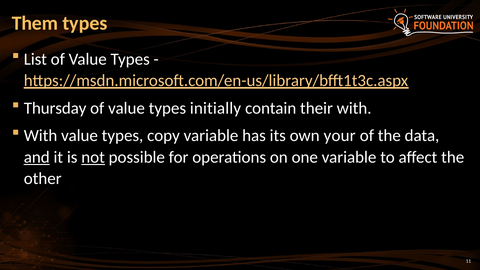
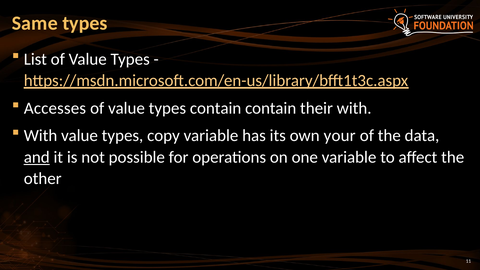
Them: Them -> Same
Thursday: Thursday -> Accesses
types initially: initially -> contain
not underline: present -> none
